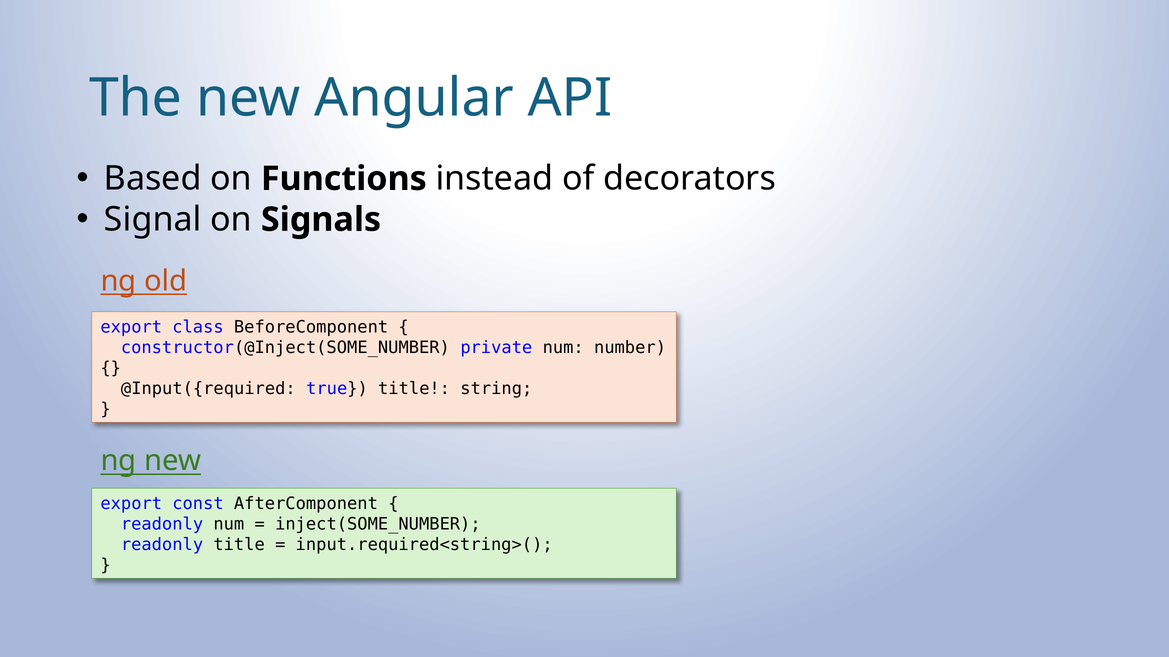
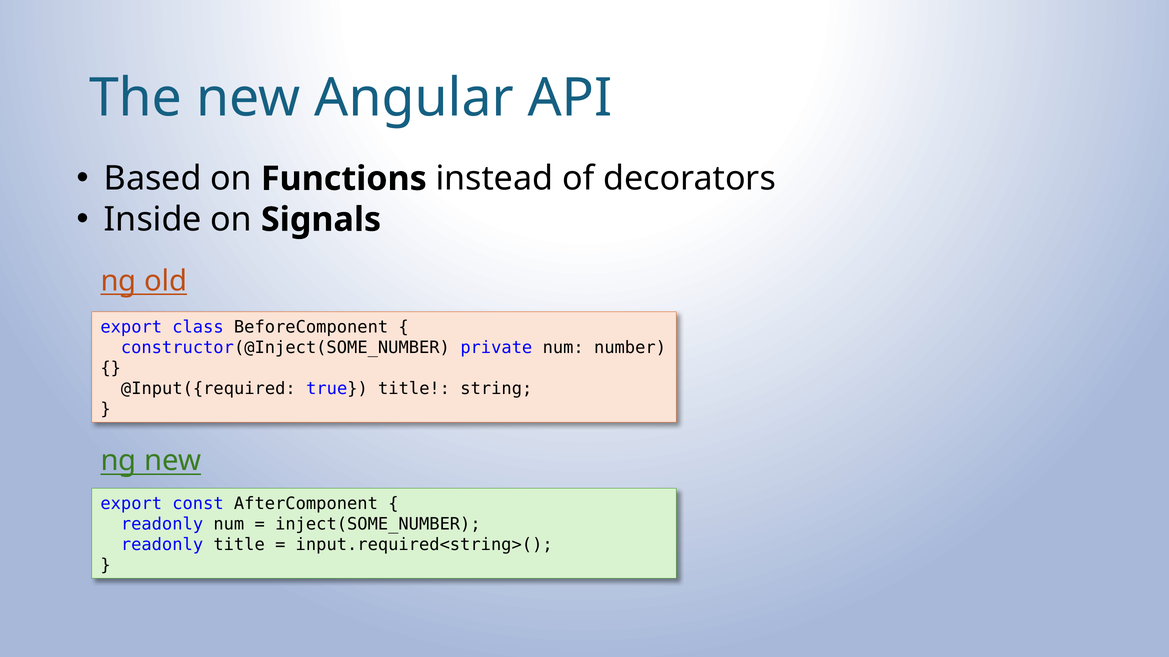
Signal: Signal -> Inside
